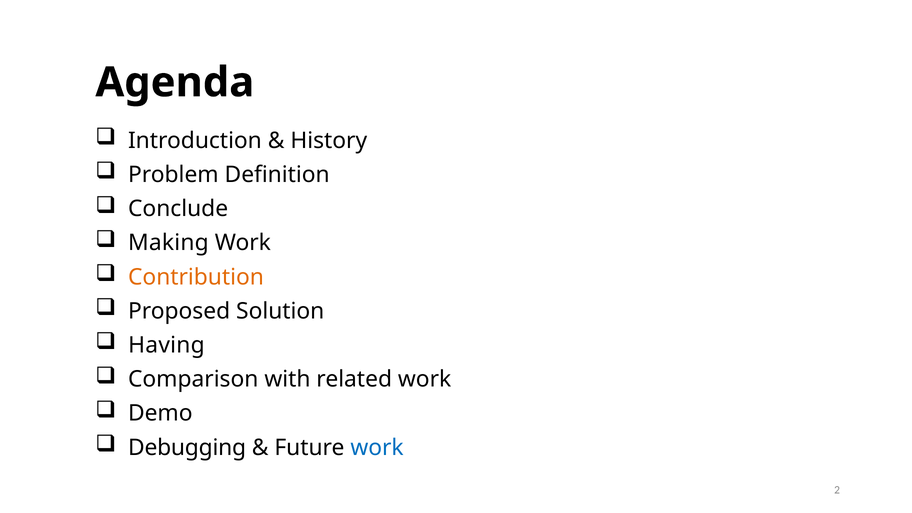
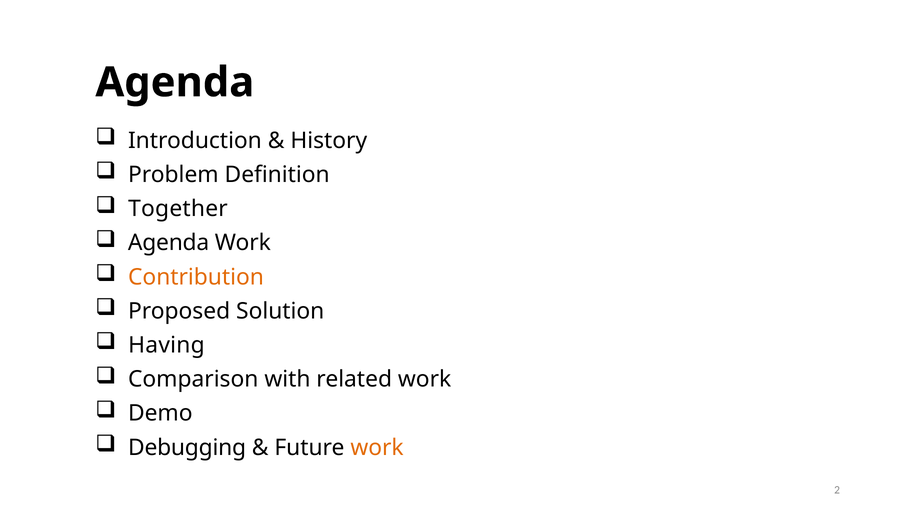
Conclude: Conclude -> Together
Making at (168, 243): Making -> Agenda
work at (377, 448) colour: blue -> orange
